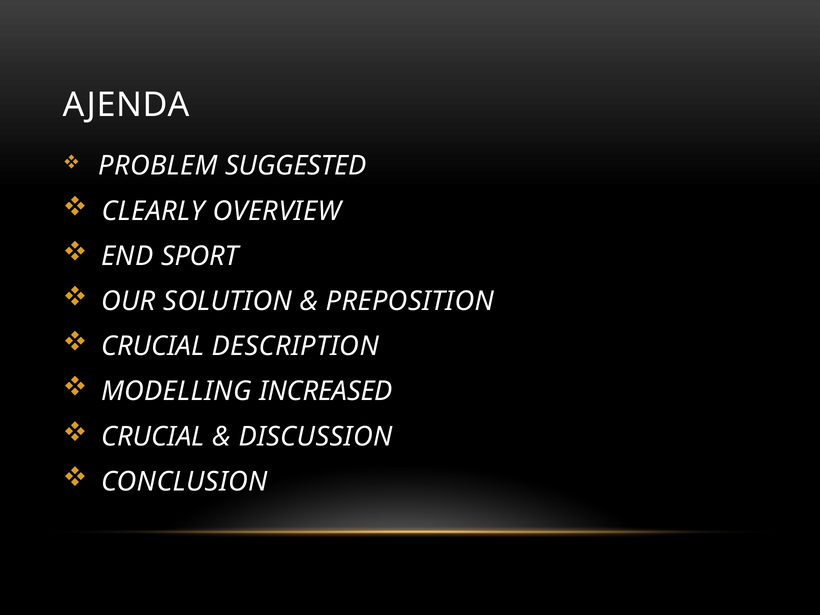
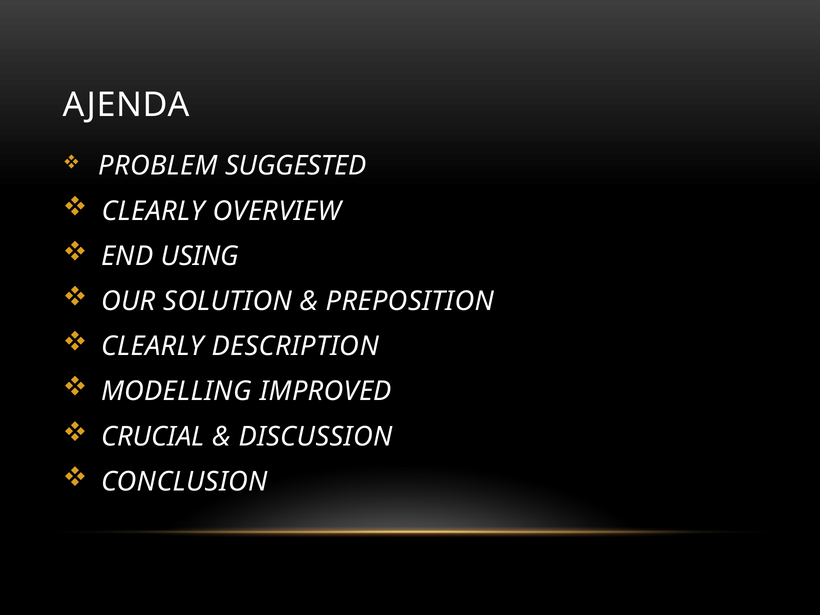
SPORT: SPORT -> USING
CRUCIAL at (153, 346): CRUCIAL -> CLEARLY
INCREASED: INCREASED -> IMPROVED
